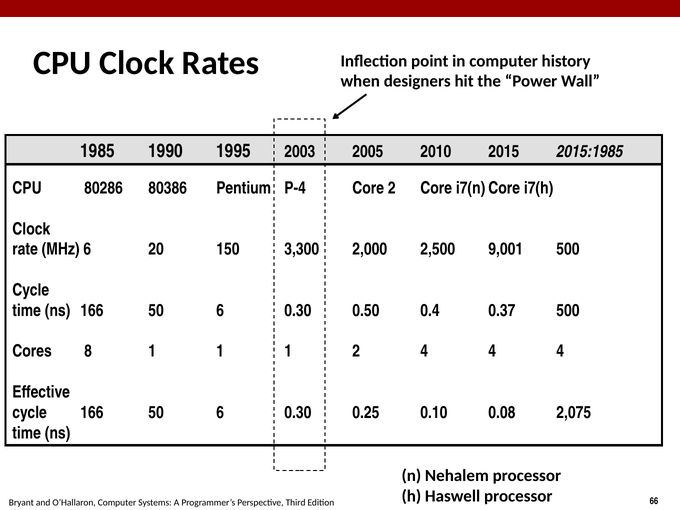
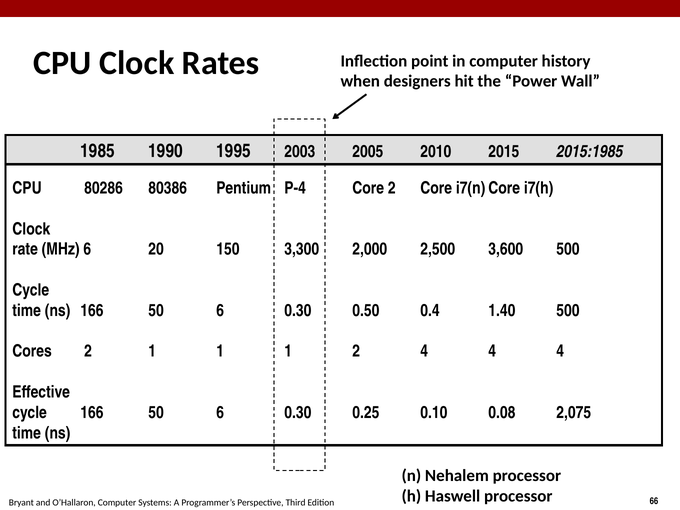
9,001: 9,001 -> 3,600
0.37: 0.37 -> 1.40
Cores 8: 8 -> 2
